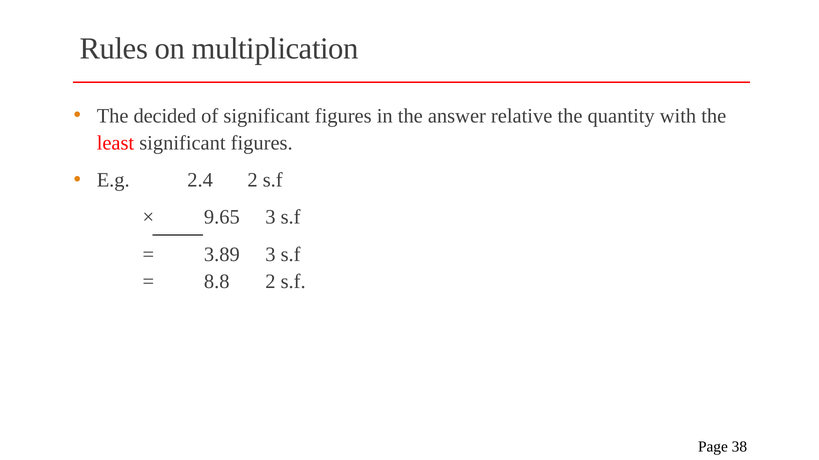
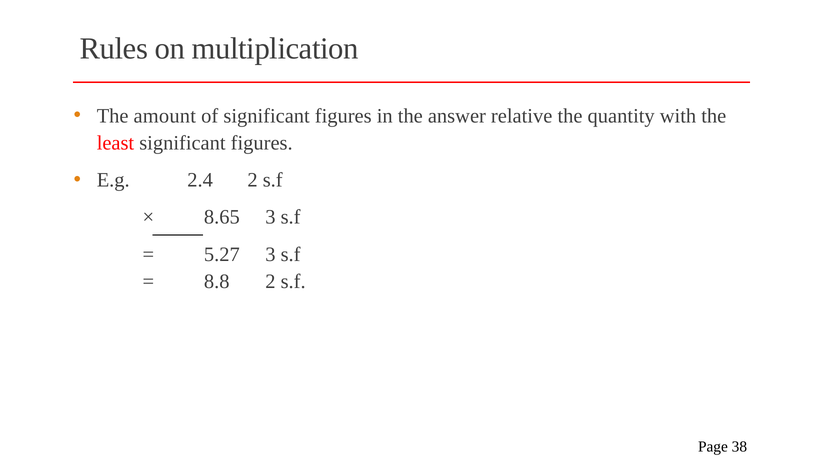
decided: decided -> amount
9.65: 9.65 -> 8.65
3.89: 3.89 -> 5.27
